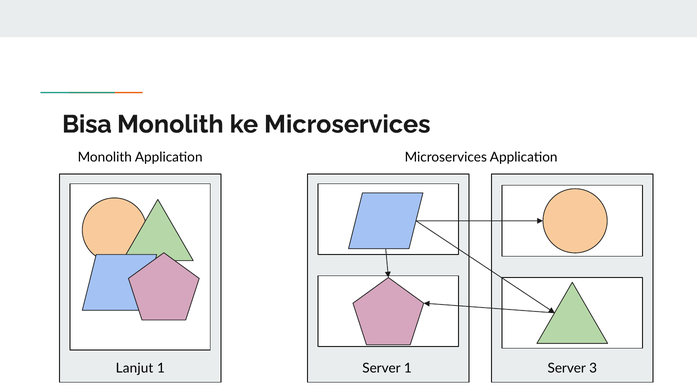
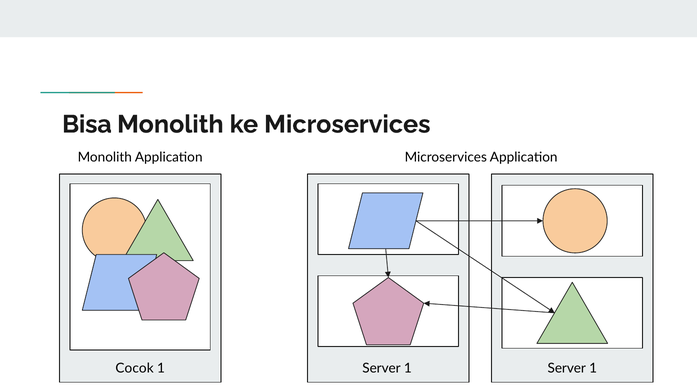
Lanjut: Lanjut -> Cocok
Server 1 Server 3: 3 -> 1
